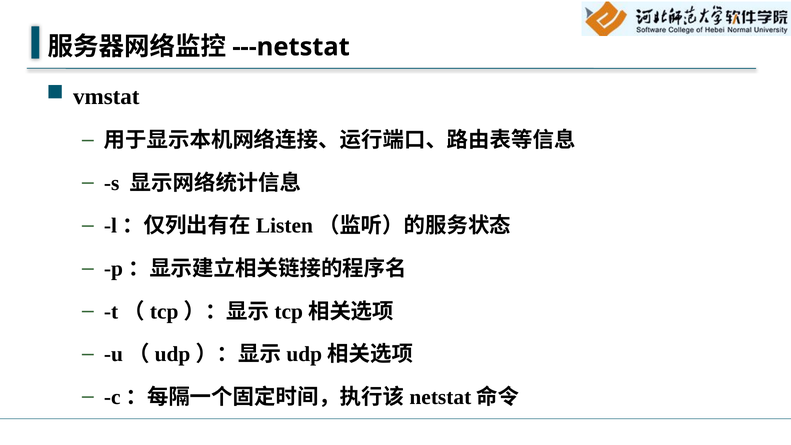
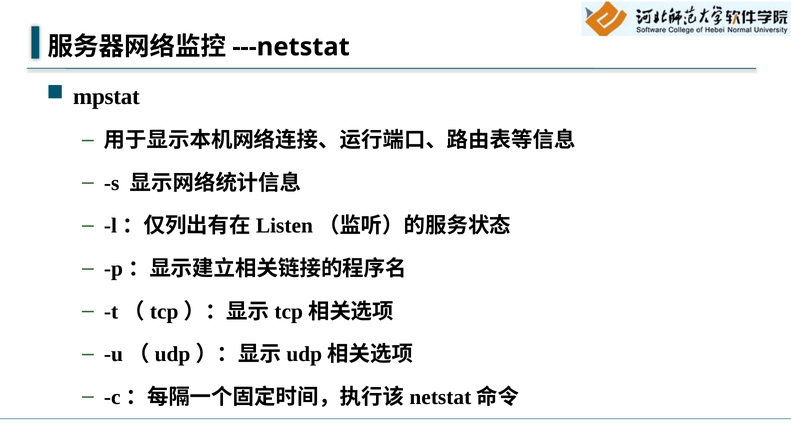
vmstat: vmstat -> mpstat
